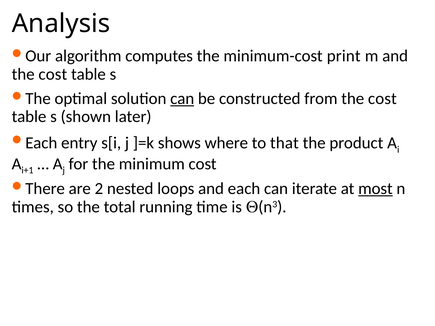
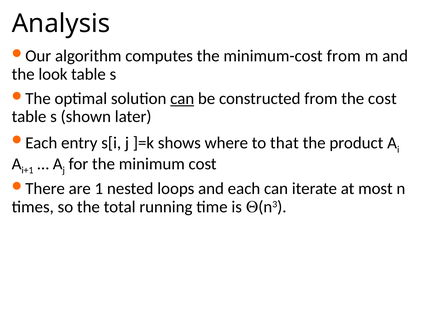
minimum-cost print: print -> from
cost at (53, 74): cost -> look
2: 2 -> 1
most underline: present -> none
